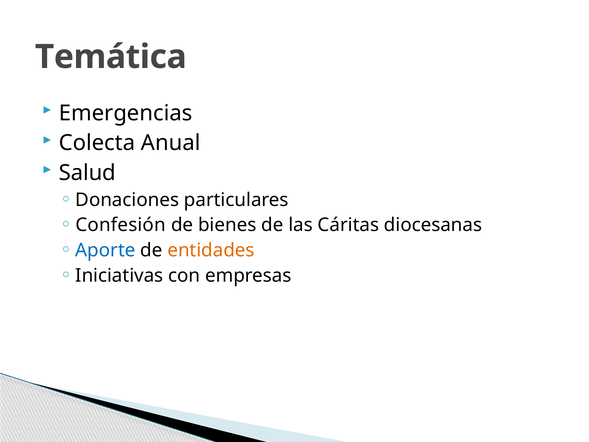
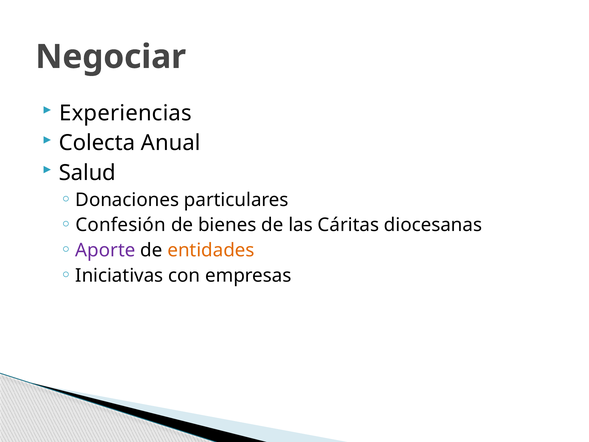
Temática: Temática -> Negociar
Emergencias: Emergencias -> Experiencias
Aporte colour: blue -> purple
